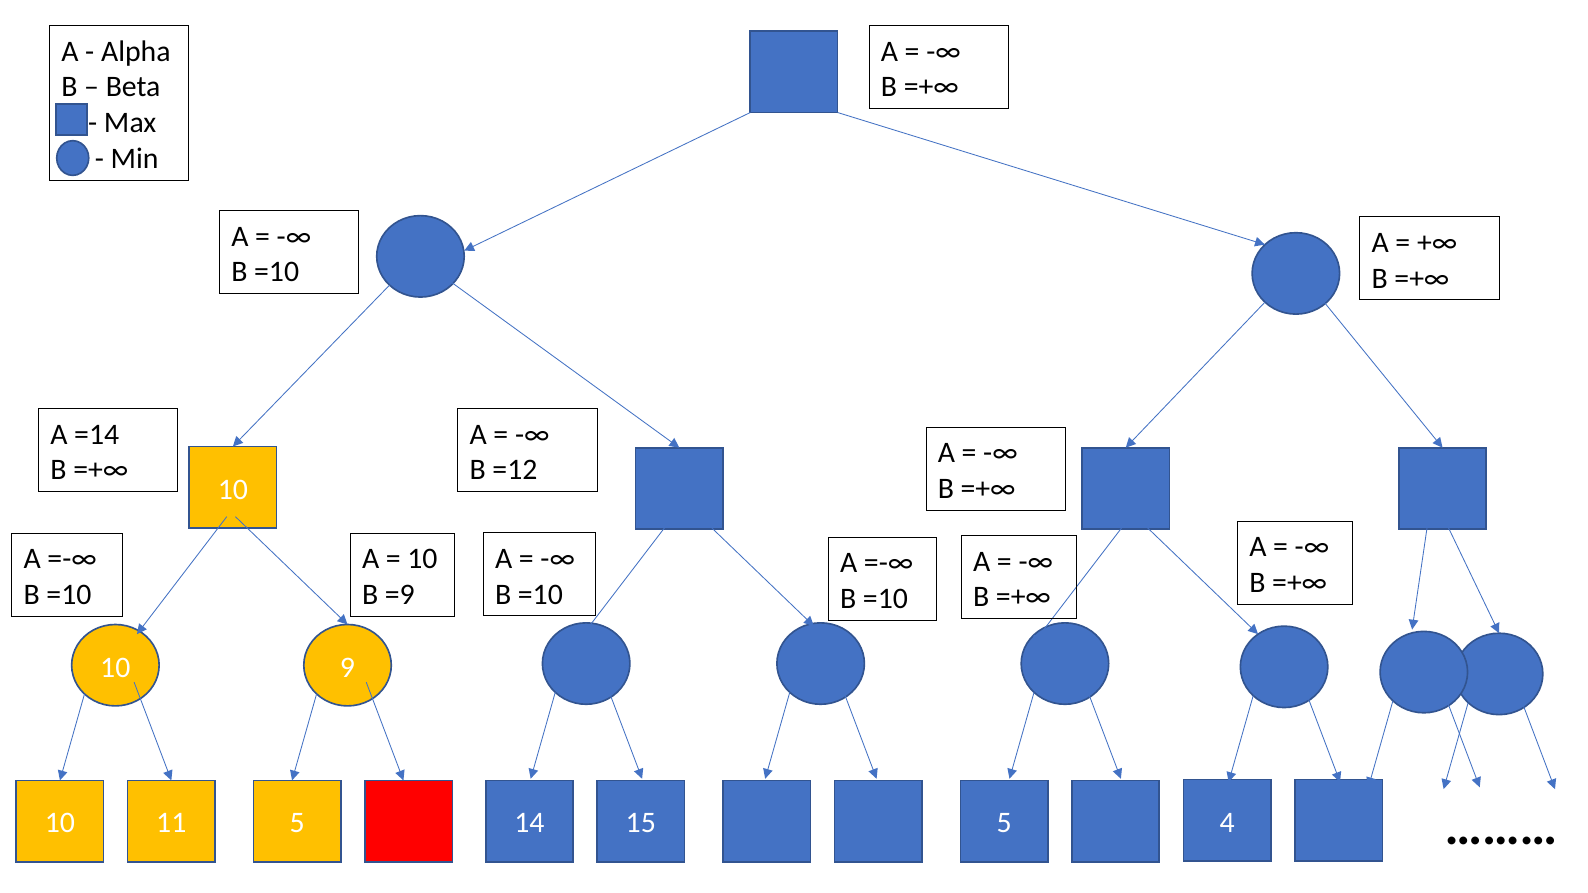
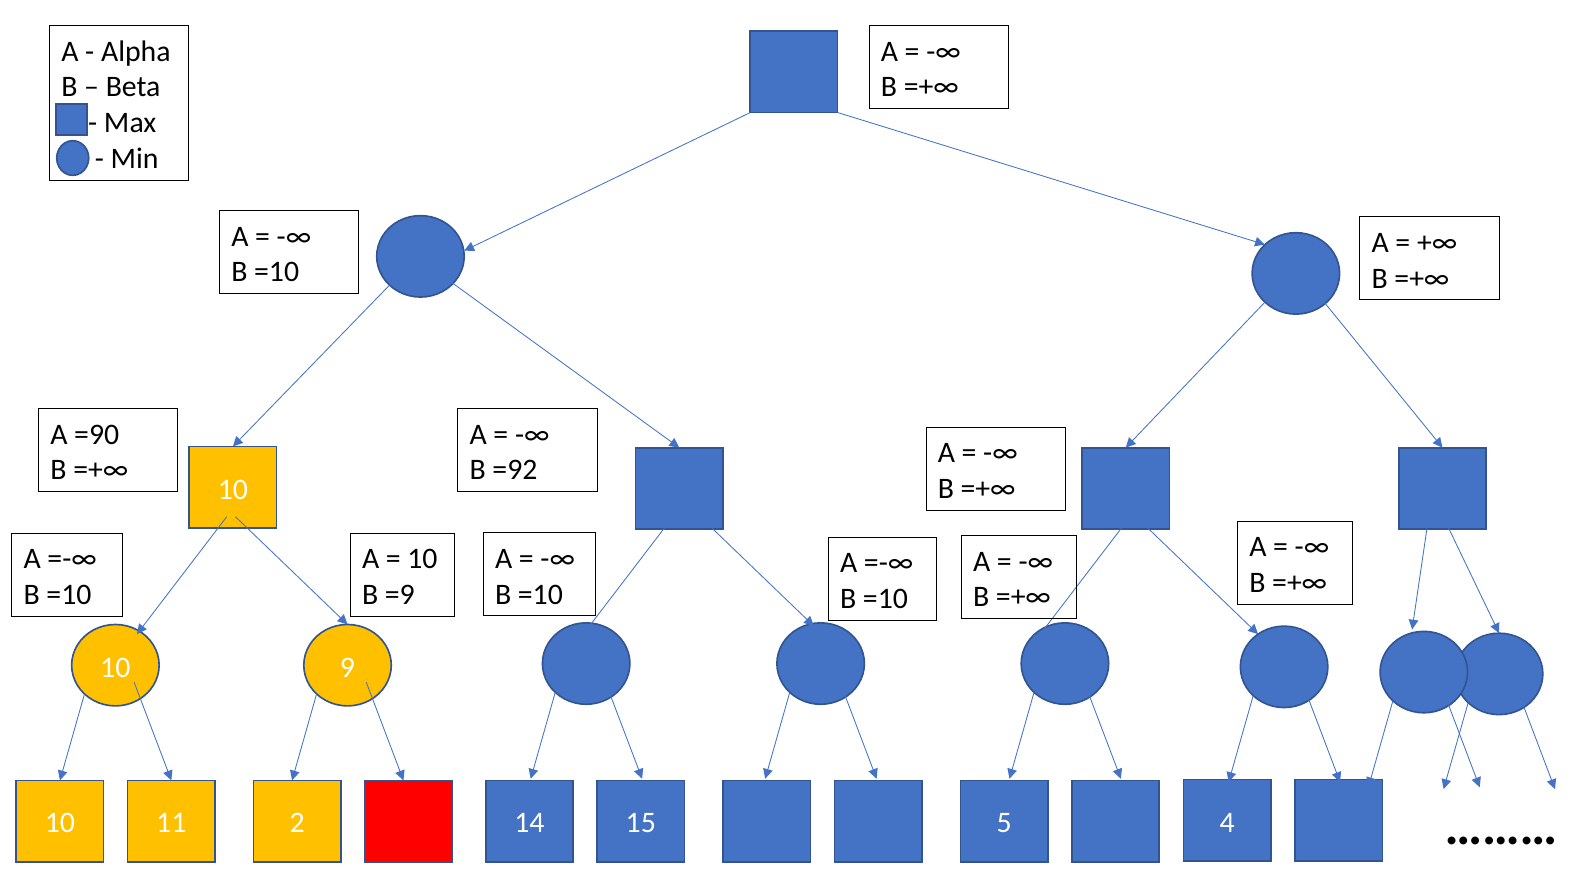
=14: =14 -> =90
=12: =12 -> =92
10 5: 5 -> 2
